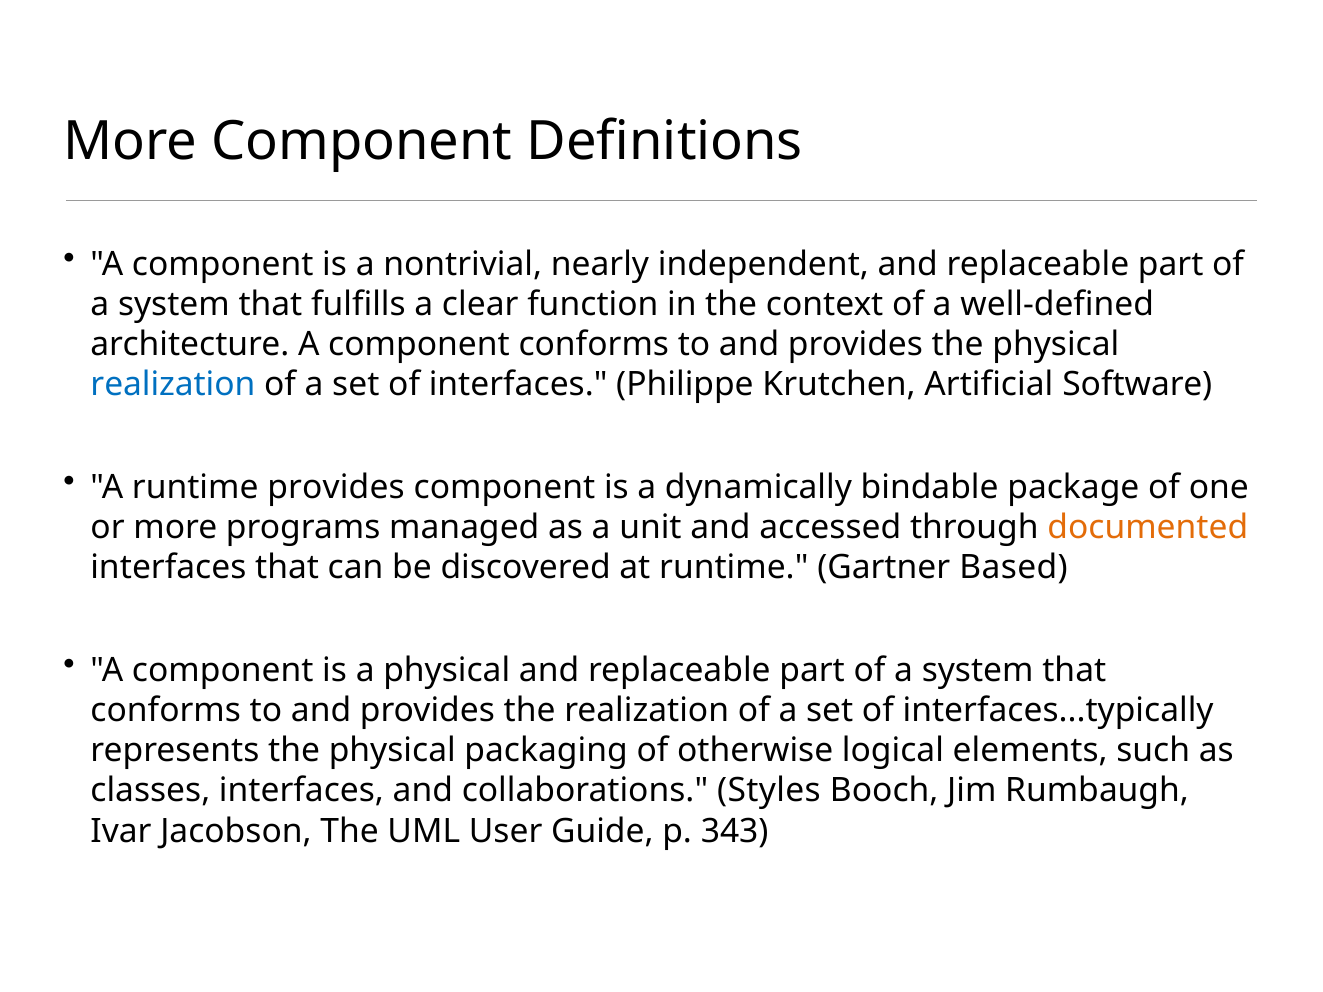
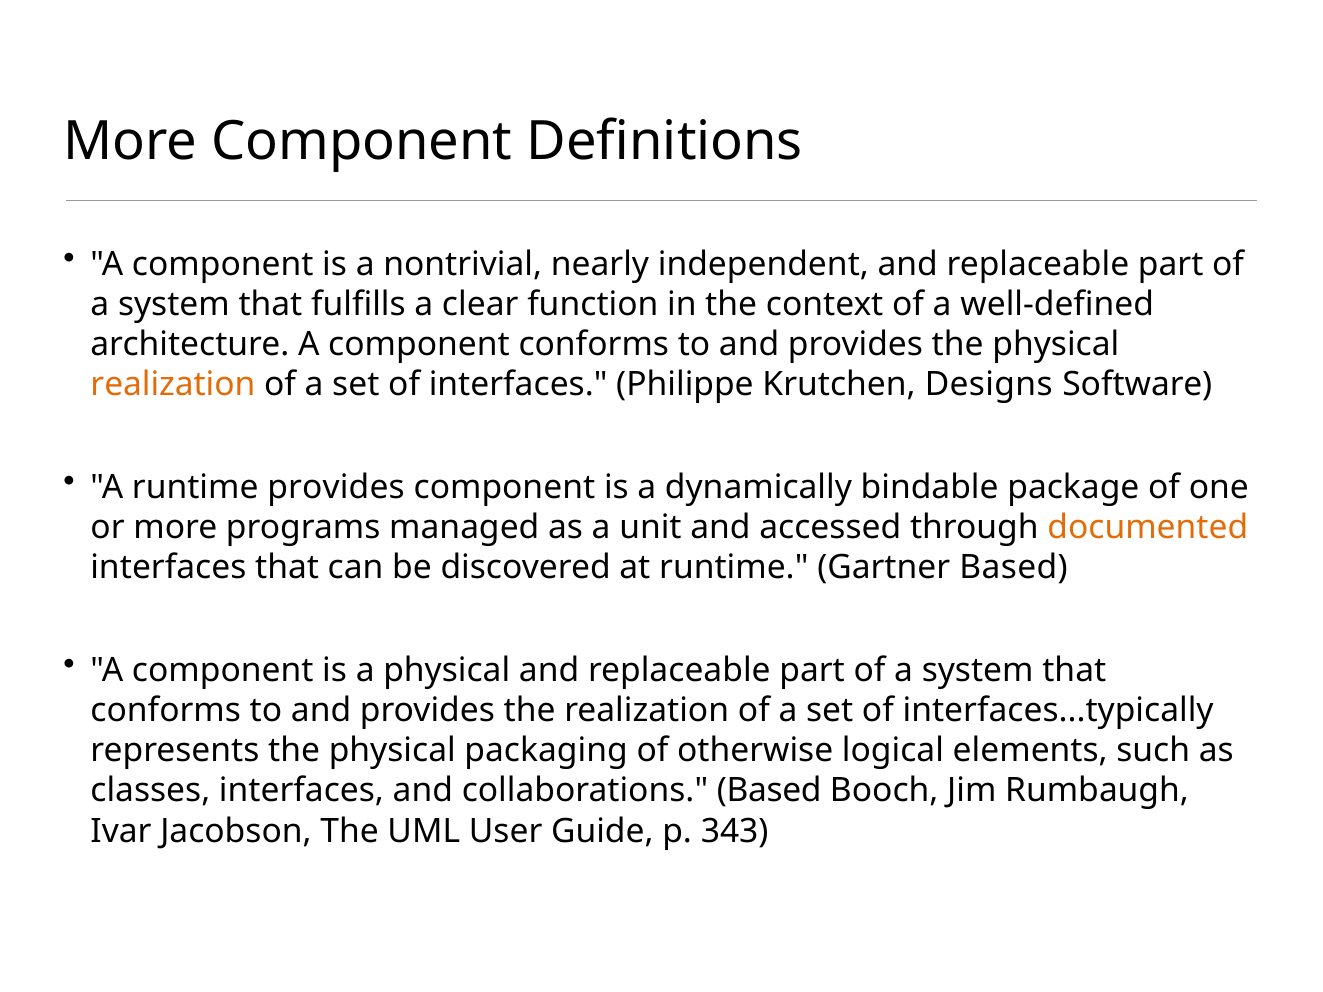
realization at (173, 385) colour: blue -> orange
Artificial: Artificial -> Designs
collaborations Styles: Styles -> Based
